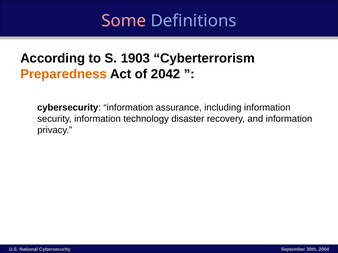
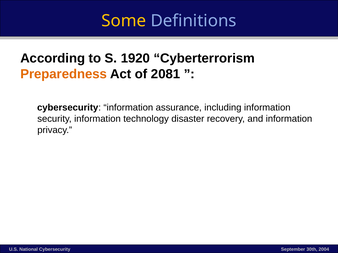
Some colour: pink -> yellow
1903: 1903 -> 1920
2042: 2042 -> 2081
